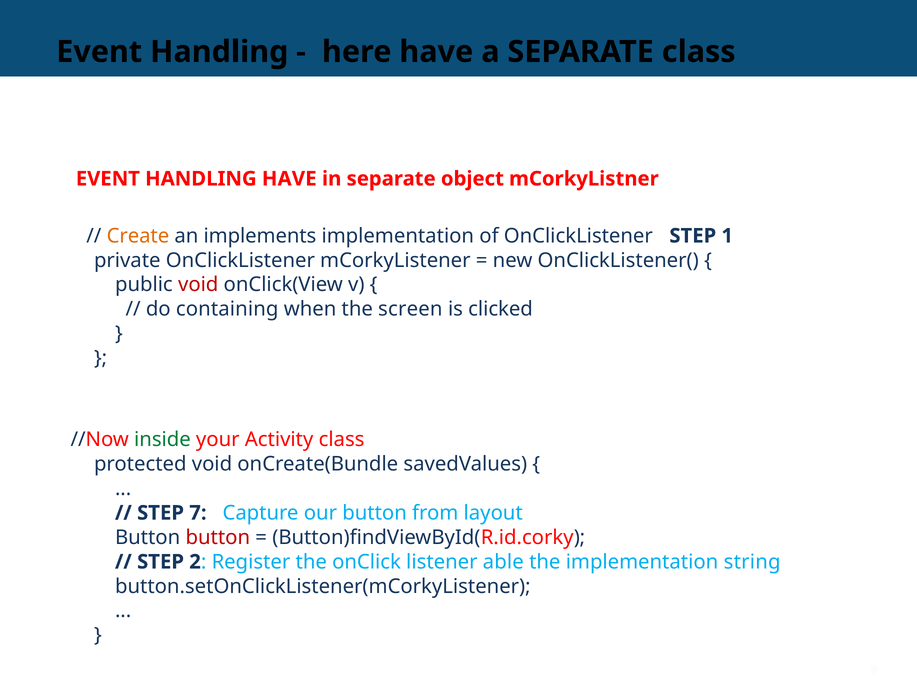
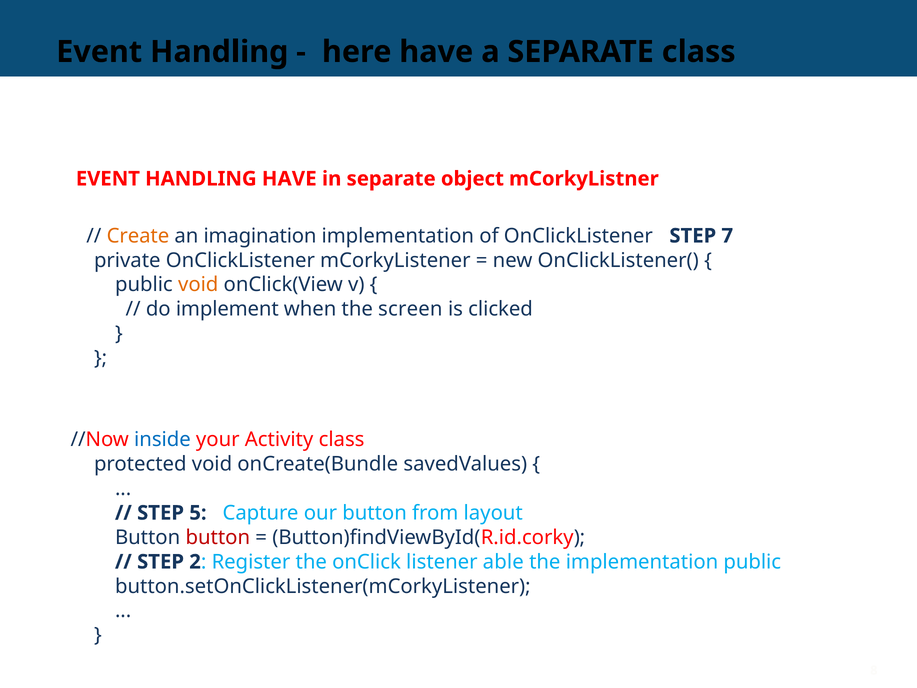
implements: implements -> imagination
1: 1 -> 7
void at (198, 285) colour: red -> orange
containing: containing -> implement
inside colour: green -> blue
7: 7 -> 5
implementation string: string -> public
